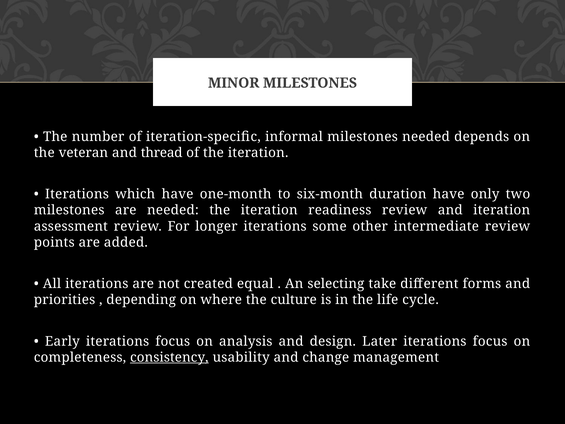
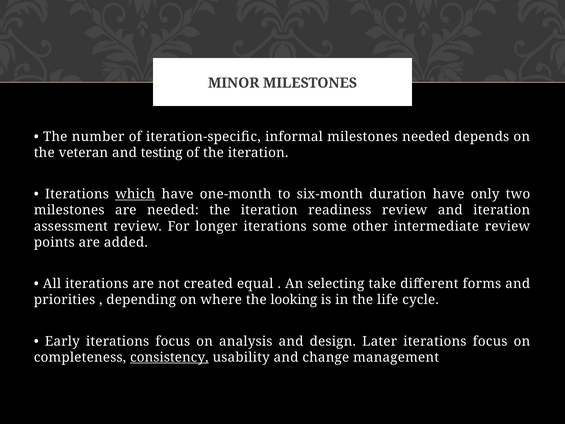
thread: thread -> testing
which underline: none -> present
culture: culture -> looking
